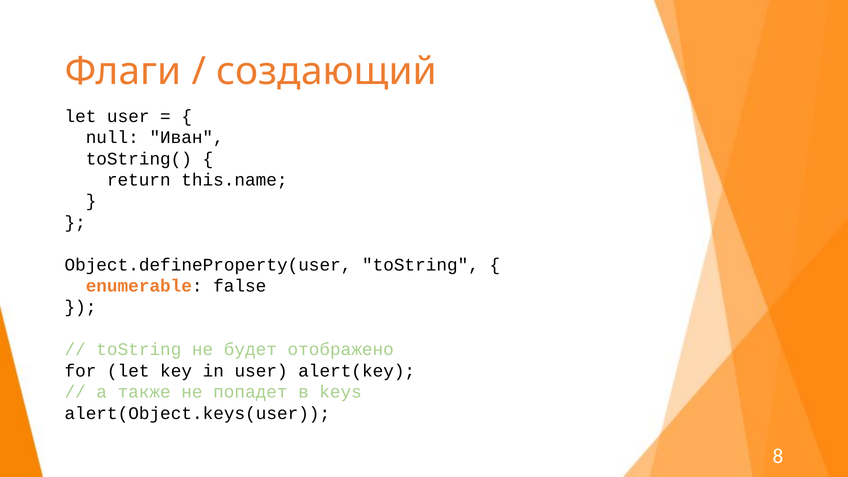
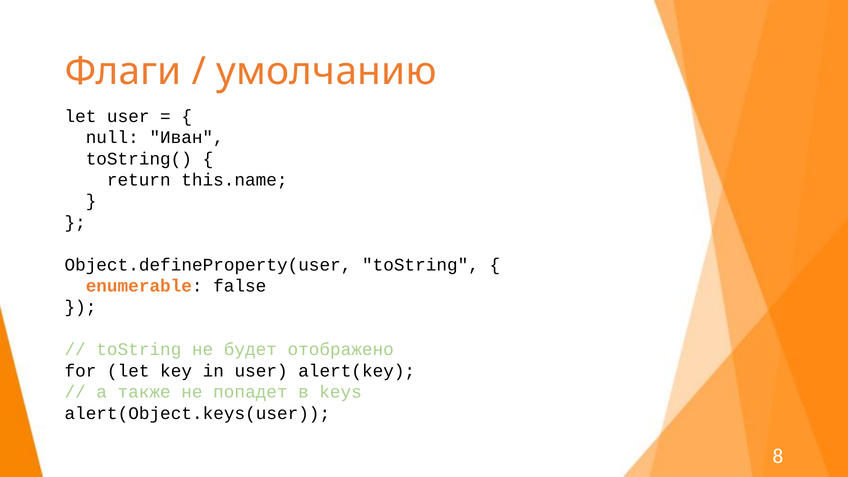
создающий: создающий -> умолчанию
